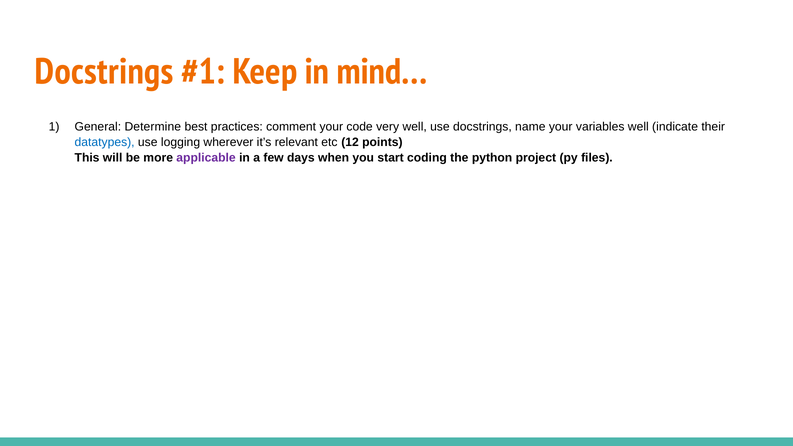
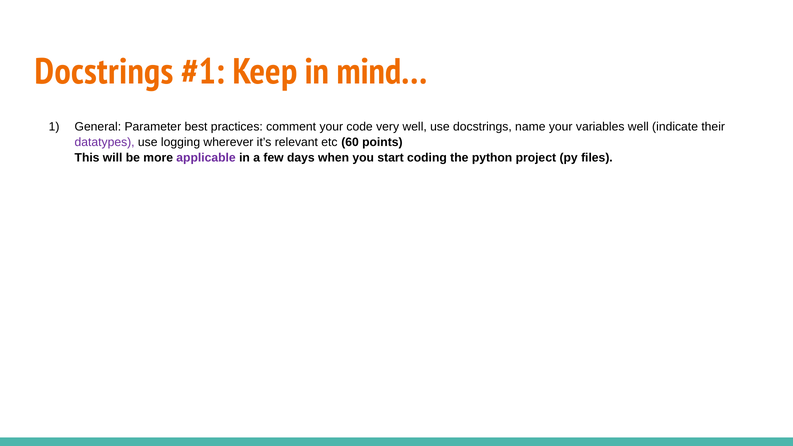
Determine: Determine -> Parameter
datatypes colour: blue -> purple
12: 12 -> 60
